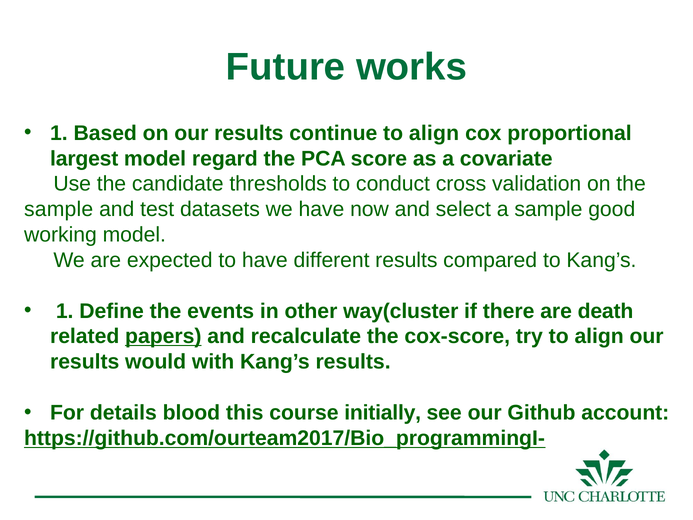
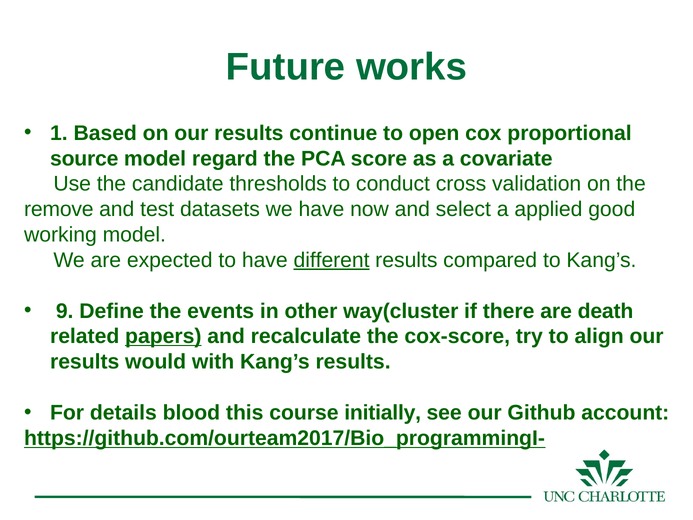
continue to align: align -> open
largest: largest -> source
sample at (59, 209): sample -> remove
a sample: sample -> applied
different underline: none -> present
1 at (65, 311): 1 -> 9
